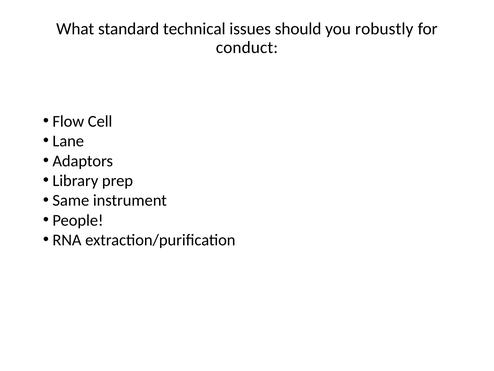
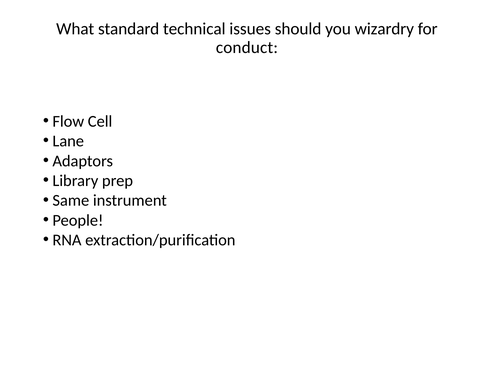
robustly: robustly -> wizardry
